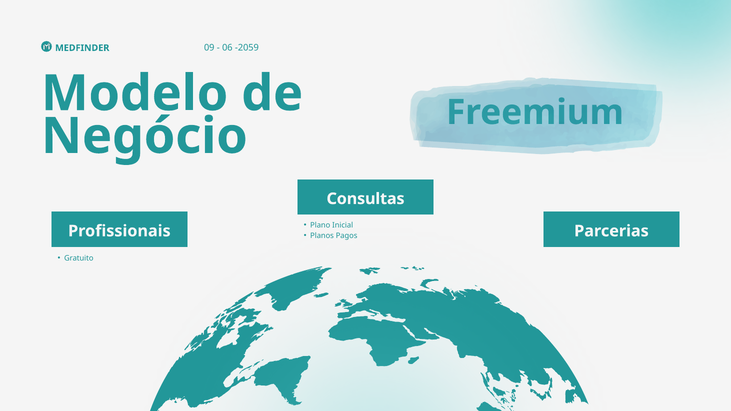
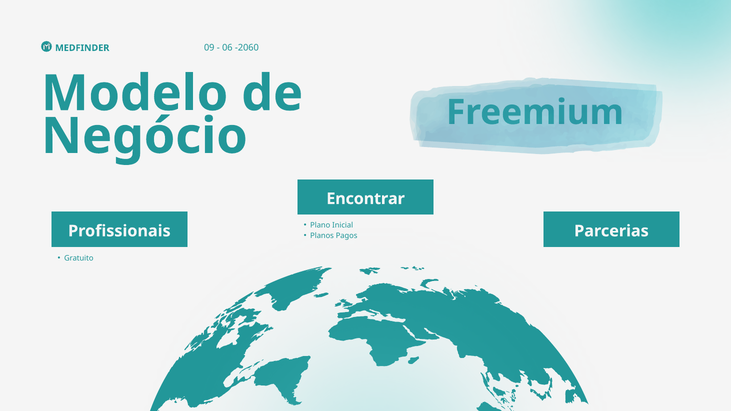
-2059: -2059 -> -2060
Consultas: Consultas -> Encontrar
